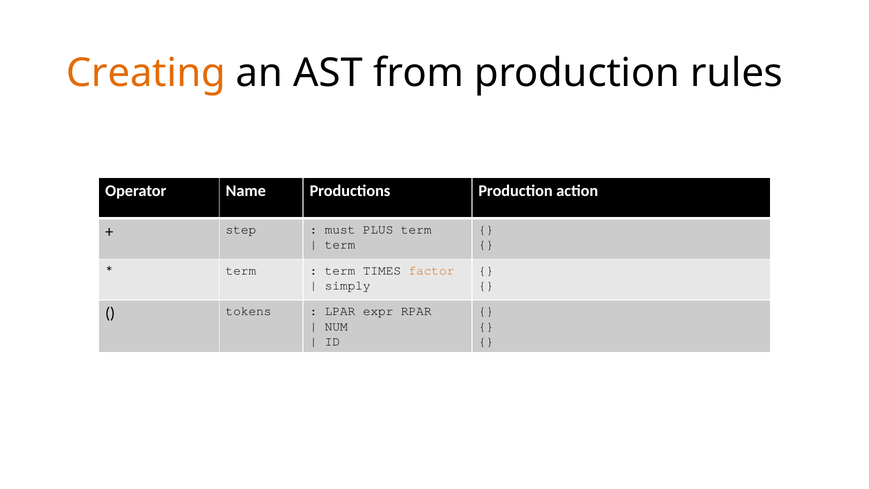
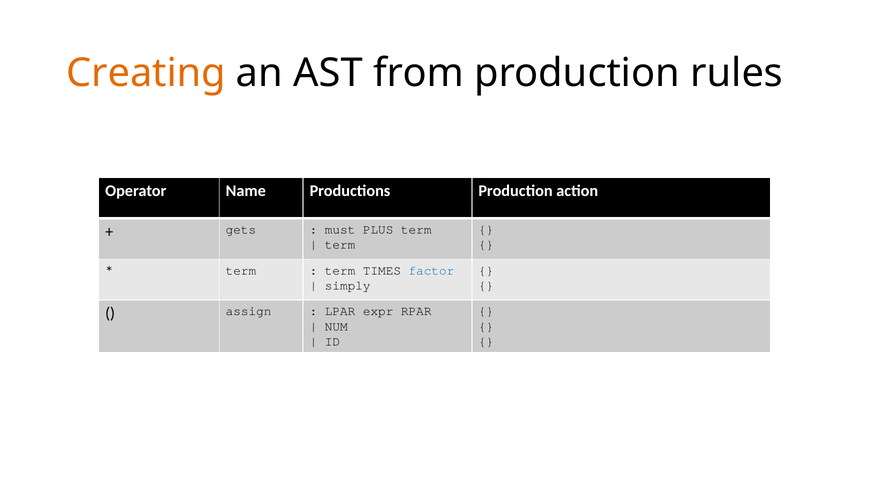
step: step -> gets
factor colour: orange -> blue
tokens: tokens -> assign
